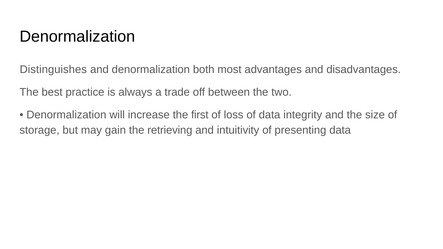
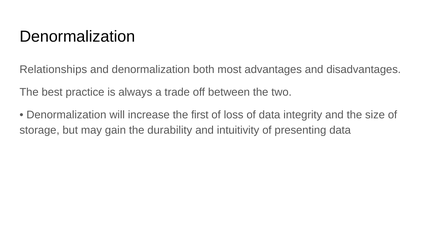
Distinguishes: Distinguishes -> Relationships
retrieving: retrieving -> durability
